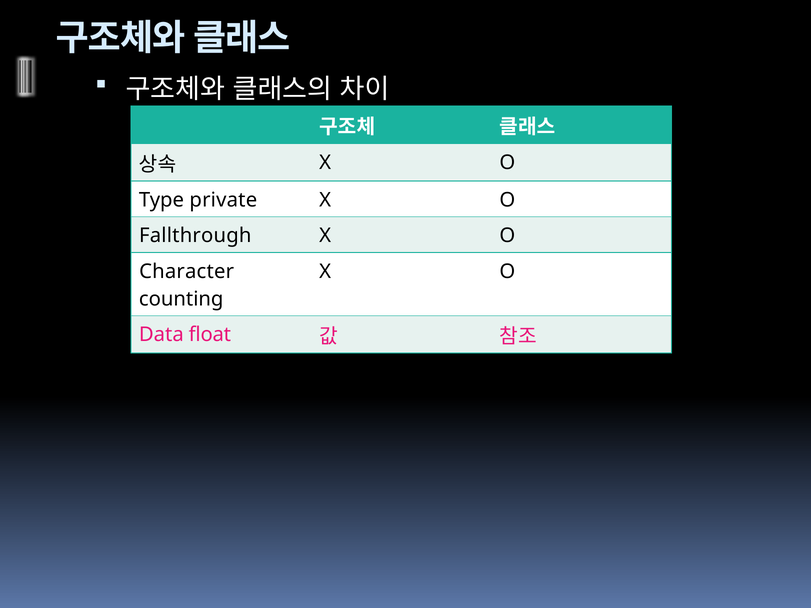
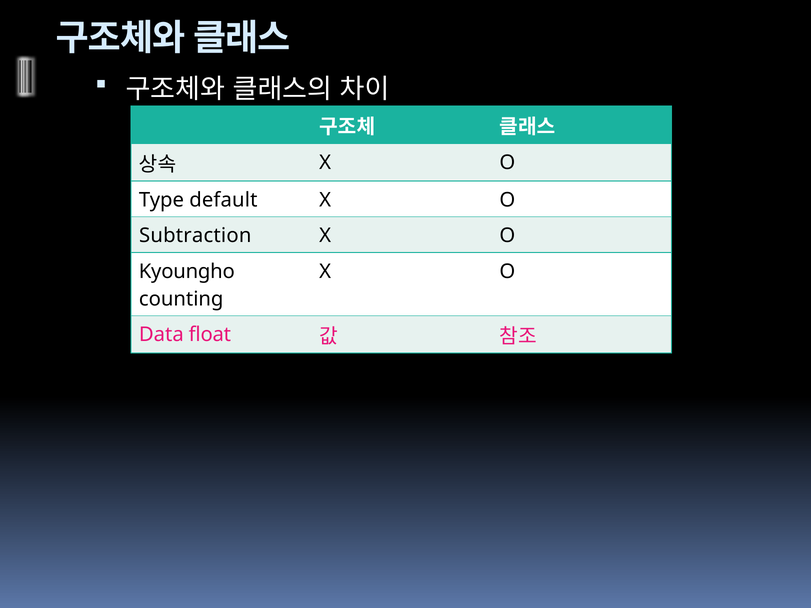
private: private -> default
Fallthrough: Fallthrough -> Subtraction
Character: Character -> Kyoungho
